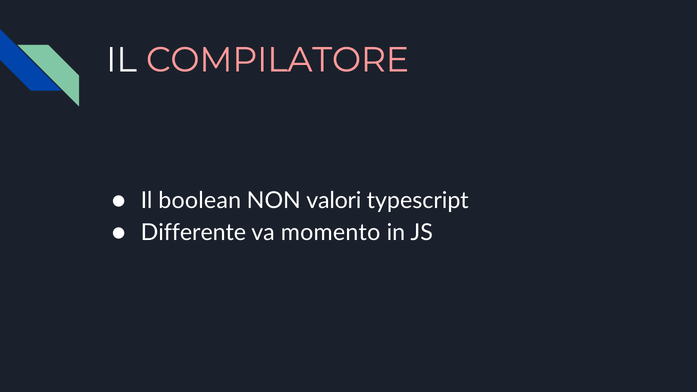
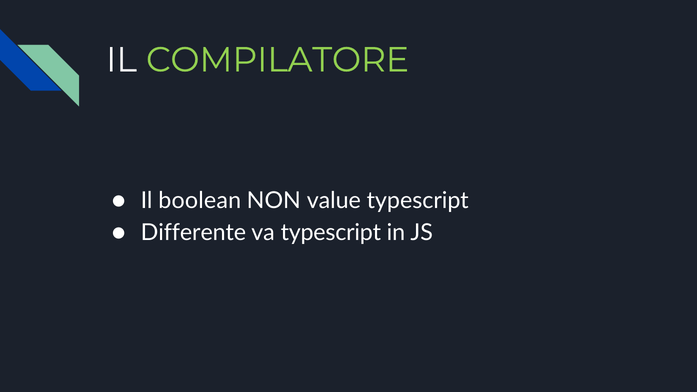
COMPILATORE colour: pink -> light green
valori: valori -> value
va momento: momento -> typescript
